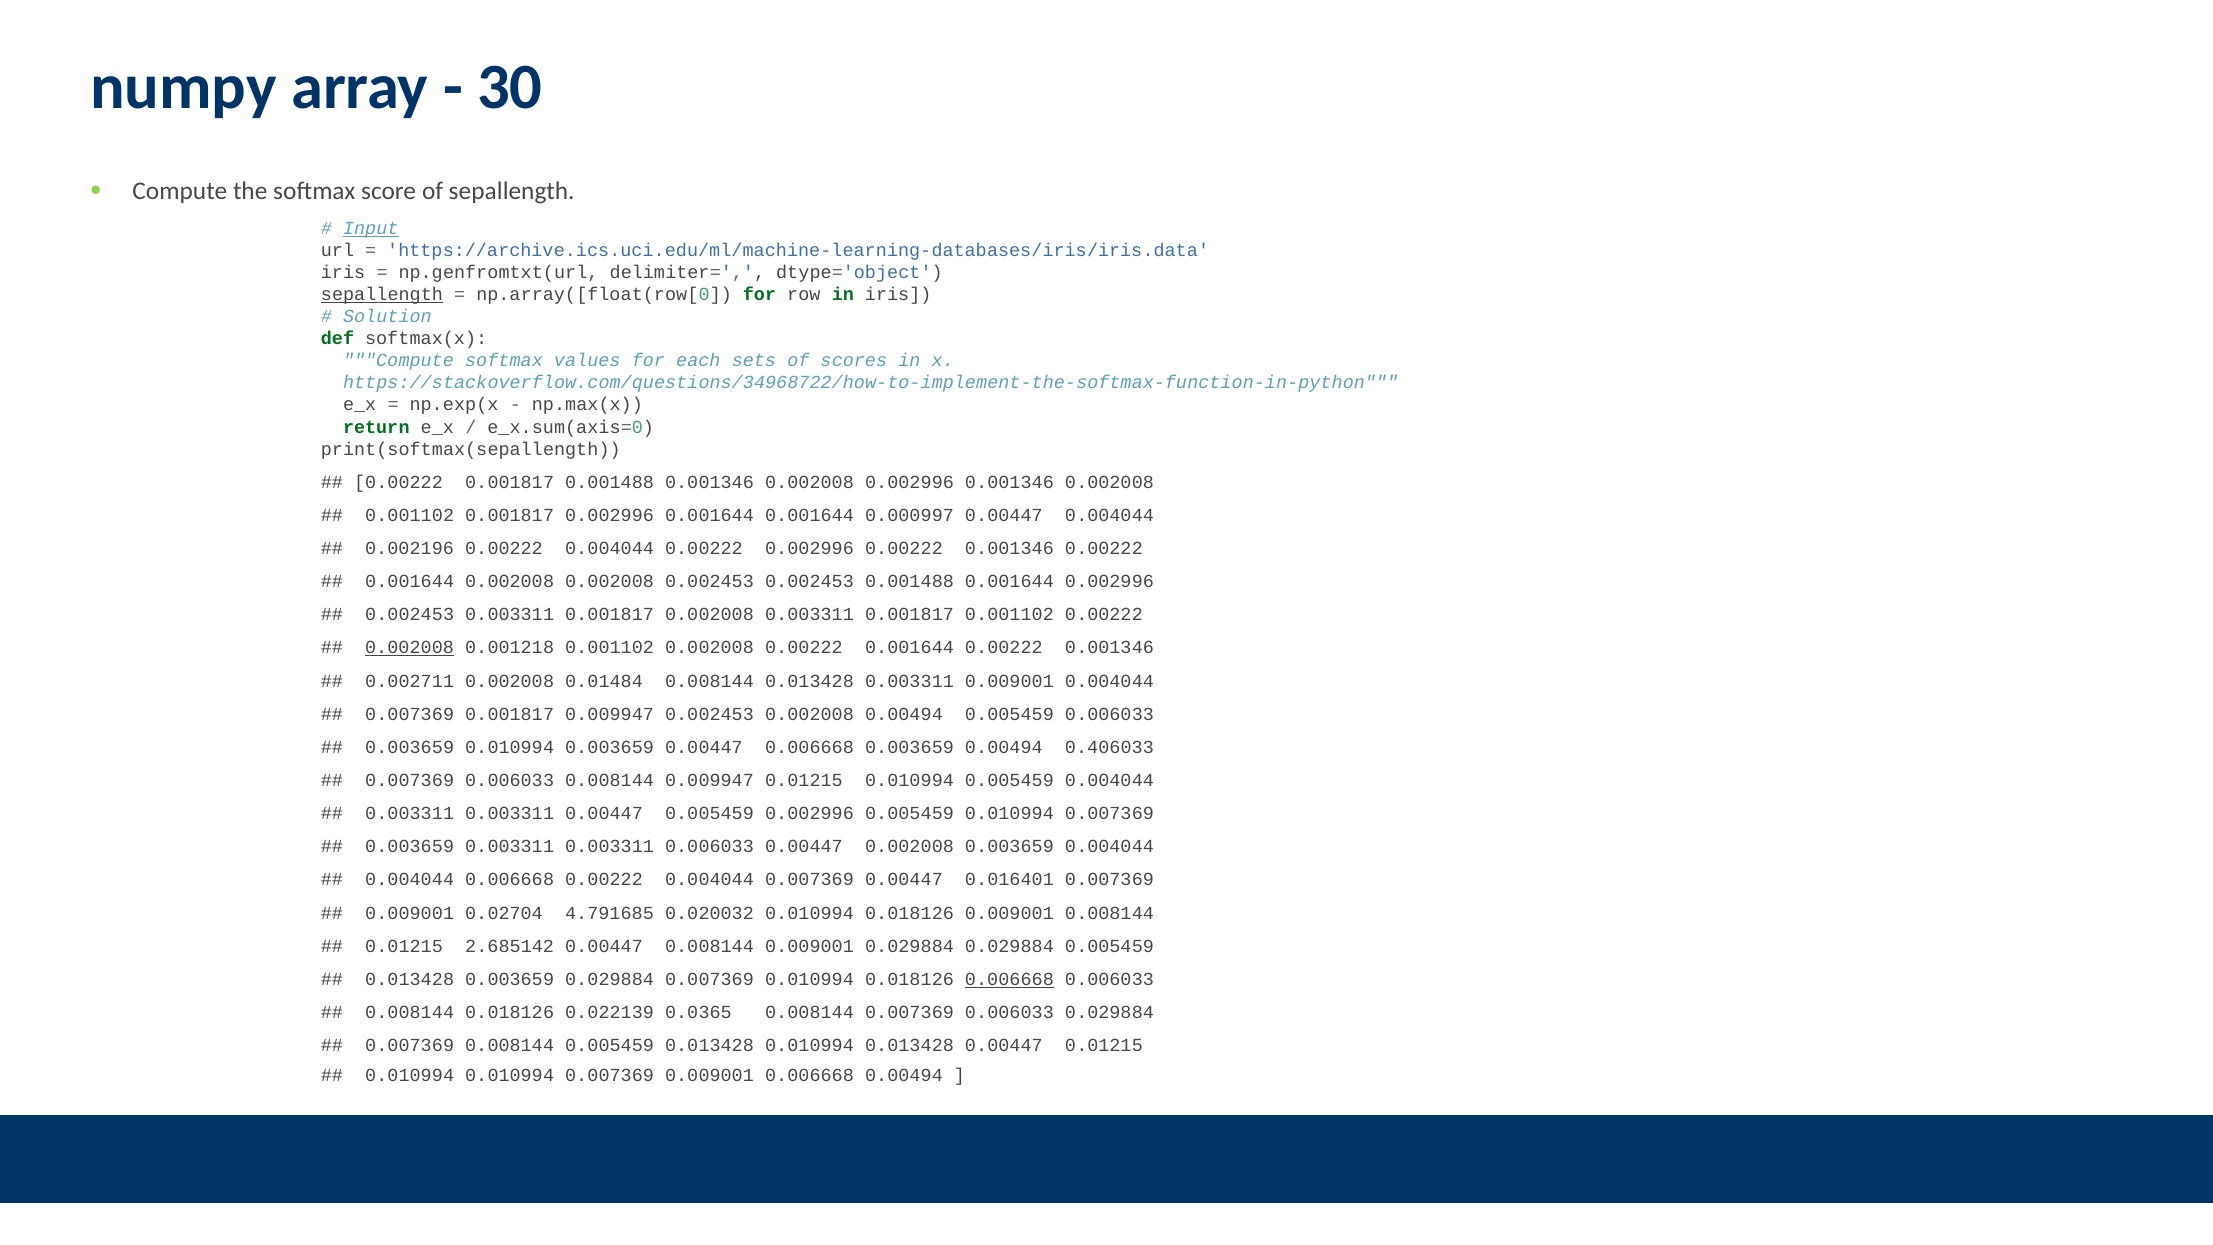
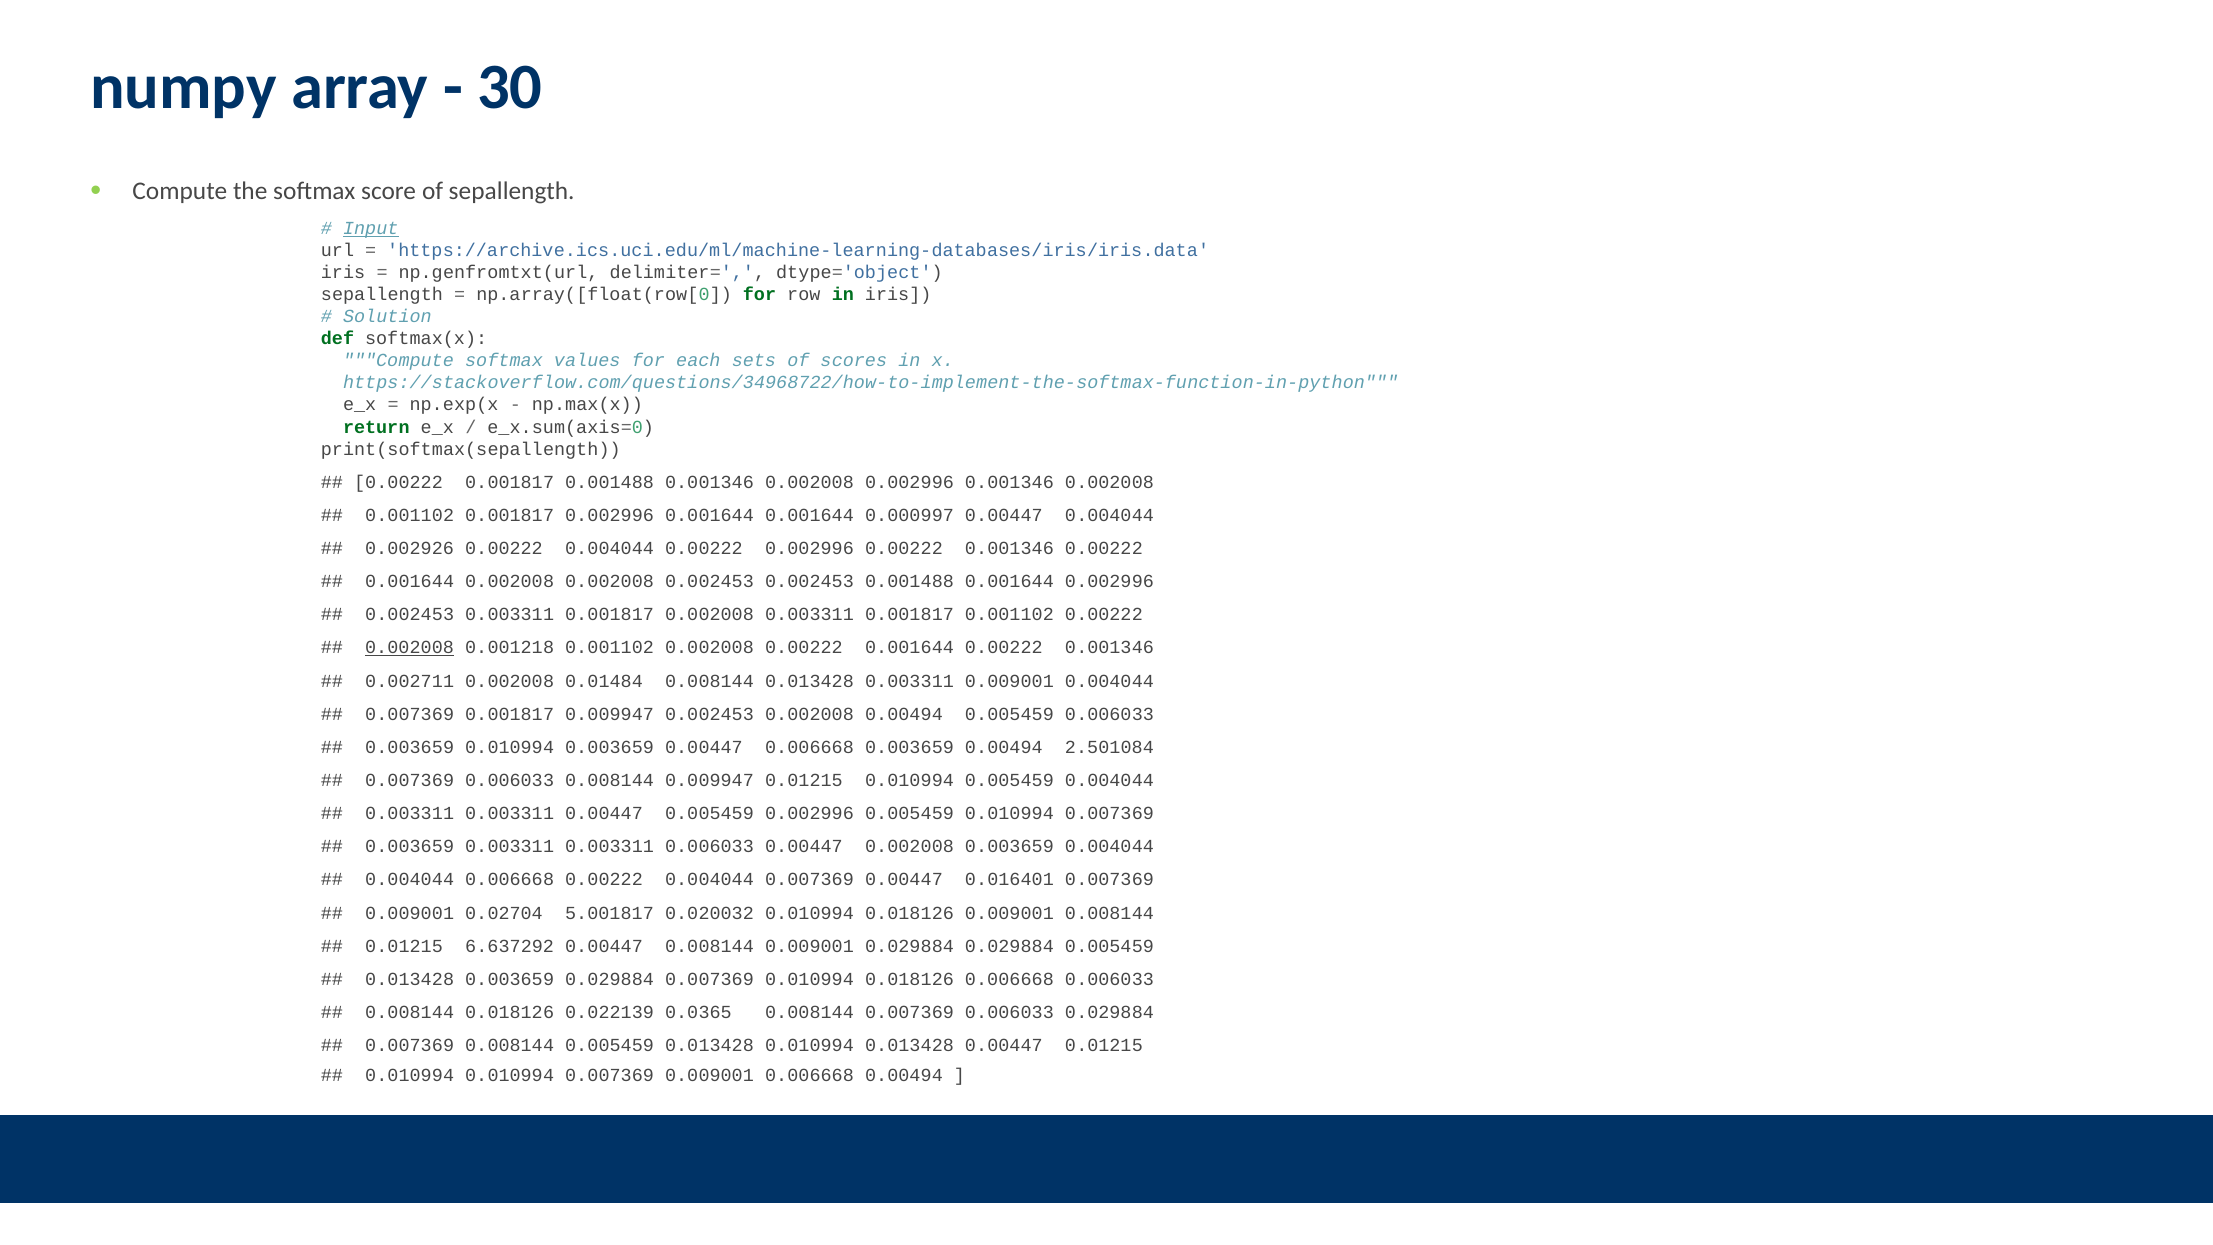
sepallength at (382, 294) underline: present -> none
0.002196: 0.002196 -> 0.002926
0.406033: 0.406033 -> 2.501084
4.791685: 4.791685 -> 5.001817
2.685142: 2.685142 -> 6.637292
0.006668 at (1009, 979) underline: present -> none
